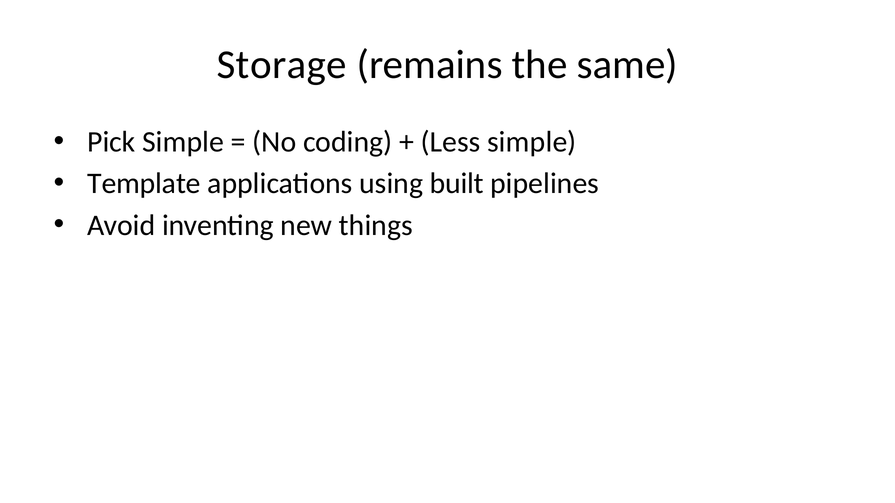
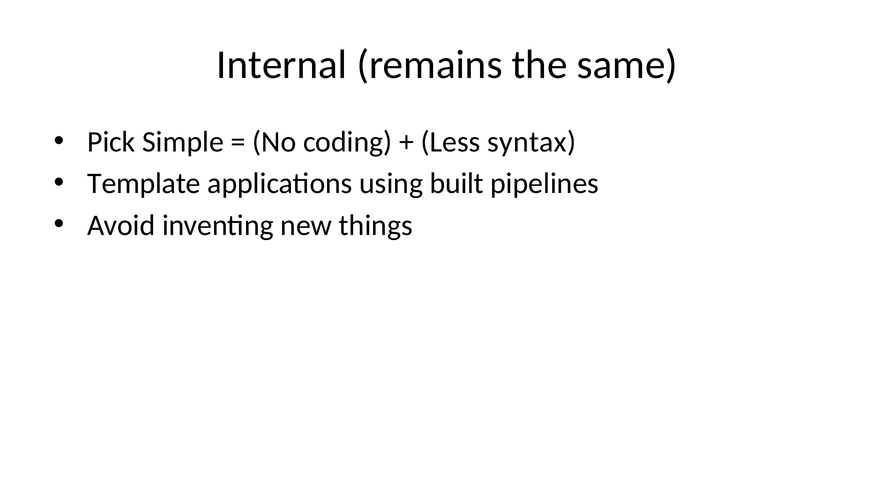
Storage: Storage -> Internal
Less simple: simple -> syntax
